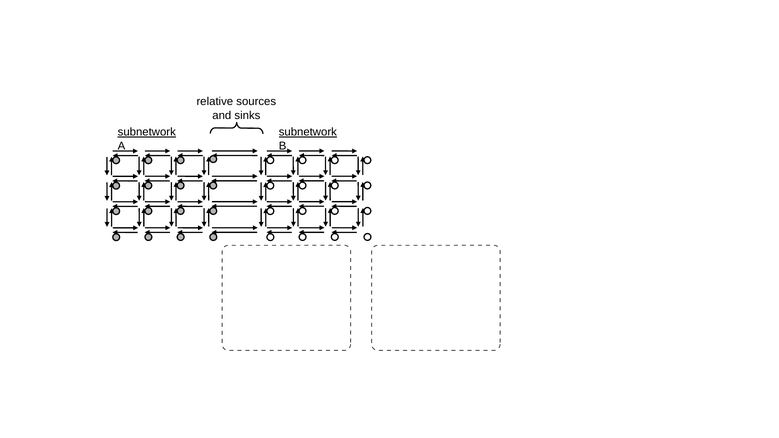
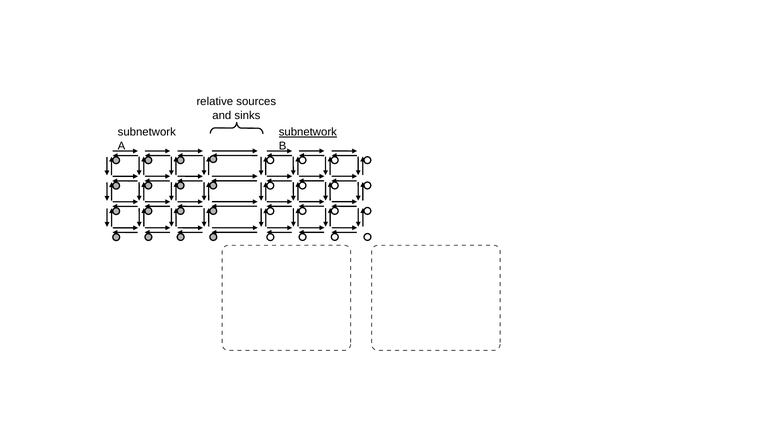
subnetwork at (147, 132) underline: present -> none
